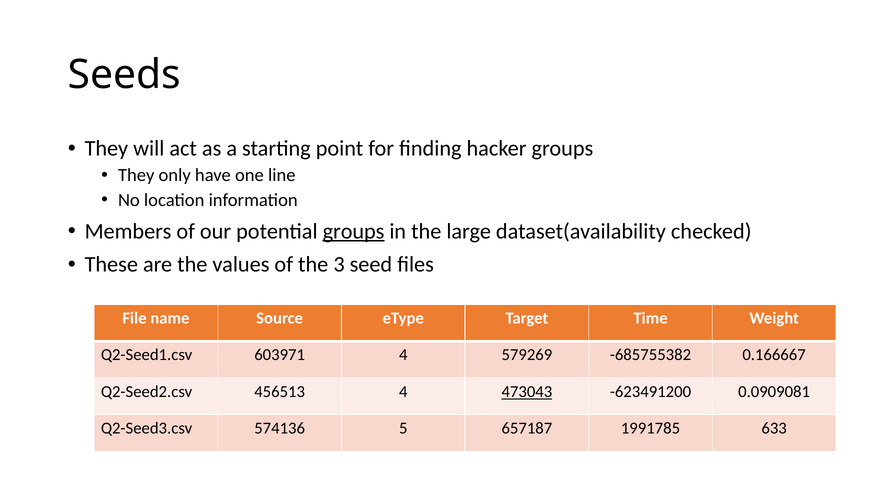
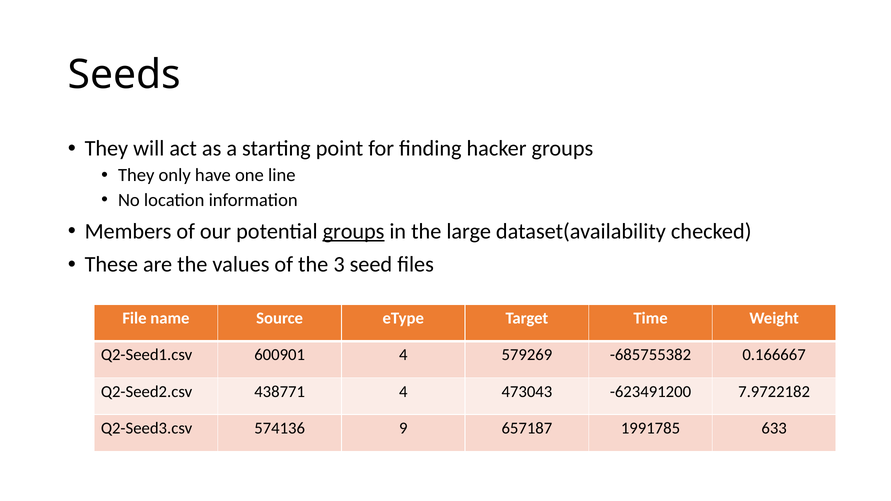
603971: 603971 -> 600901
456513: 456513 -> 438771
473043 underline: present -> none
0.0909081: 0.0909081 -> 7.9722182
5: 5 -> 9
